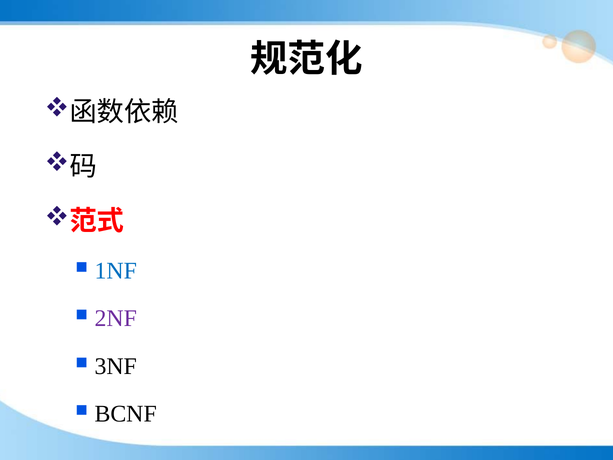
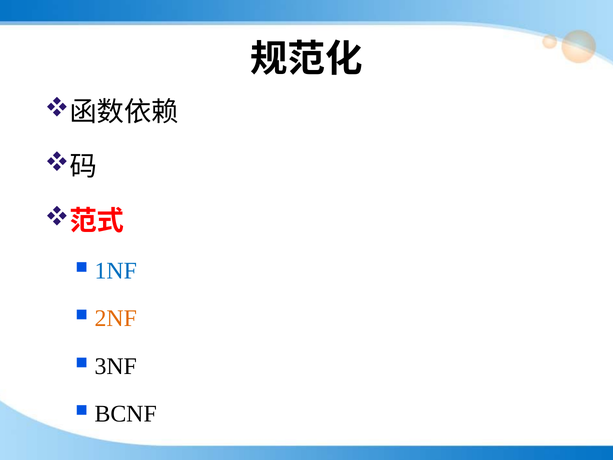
2NF colour: purple -> orange
